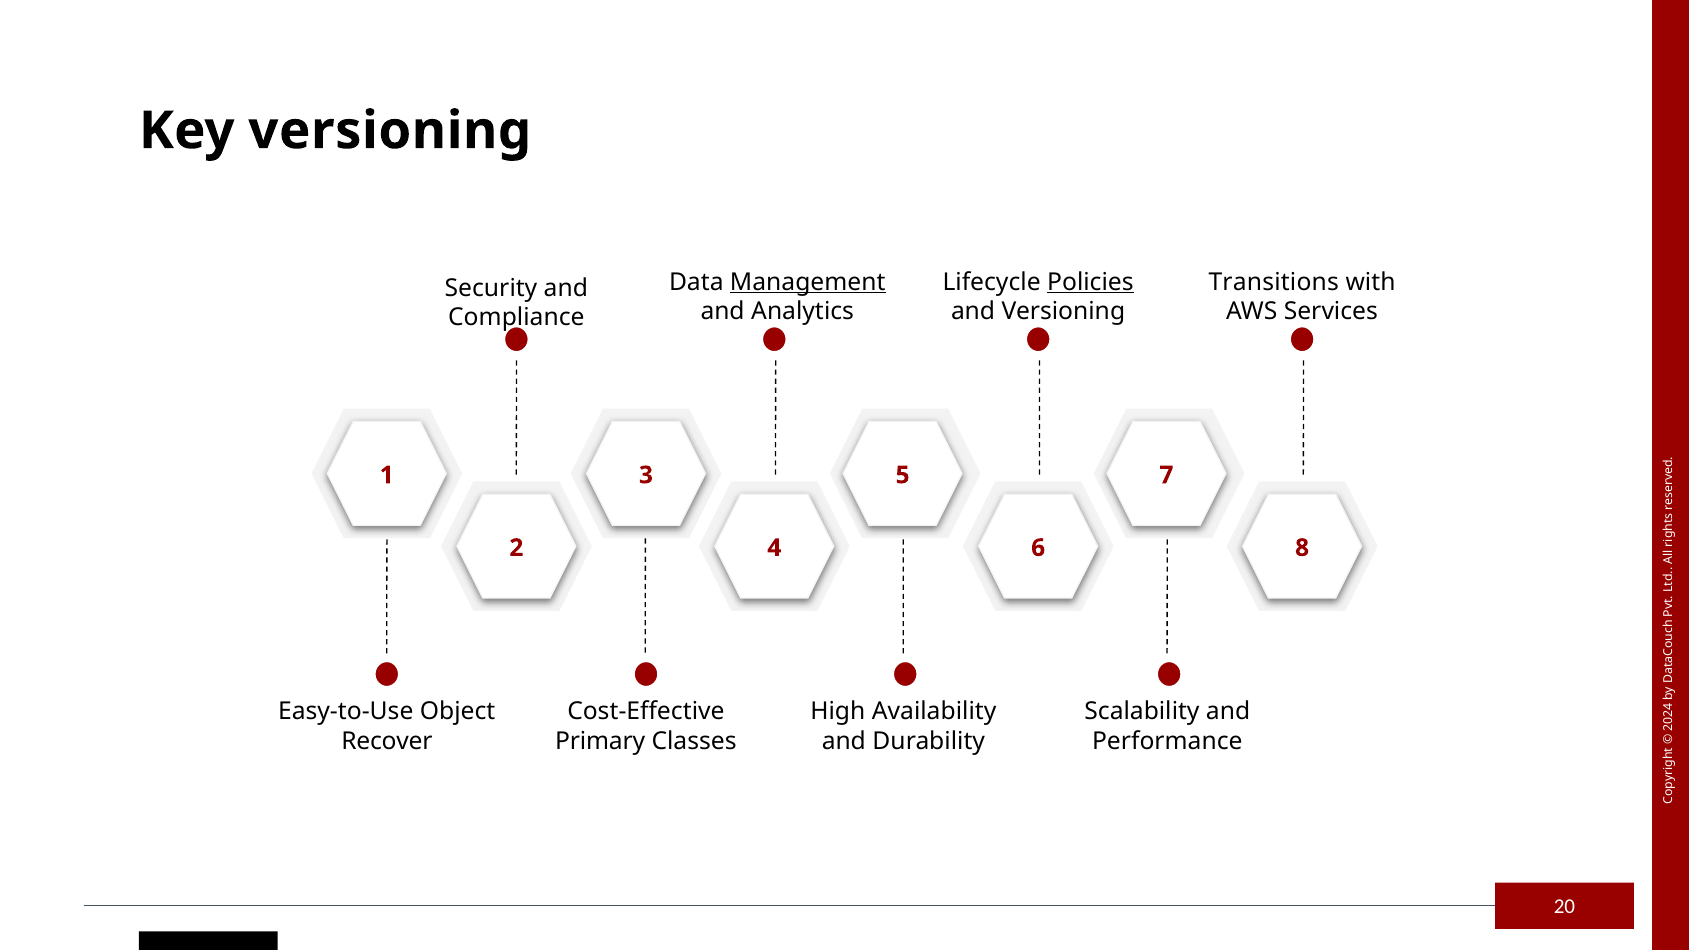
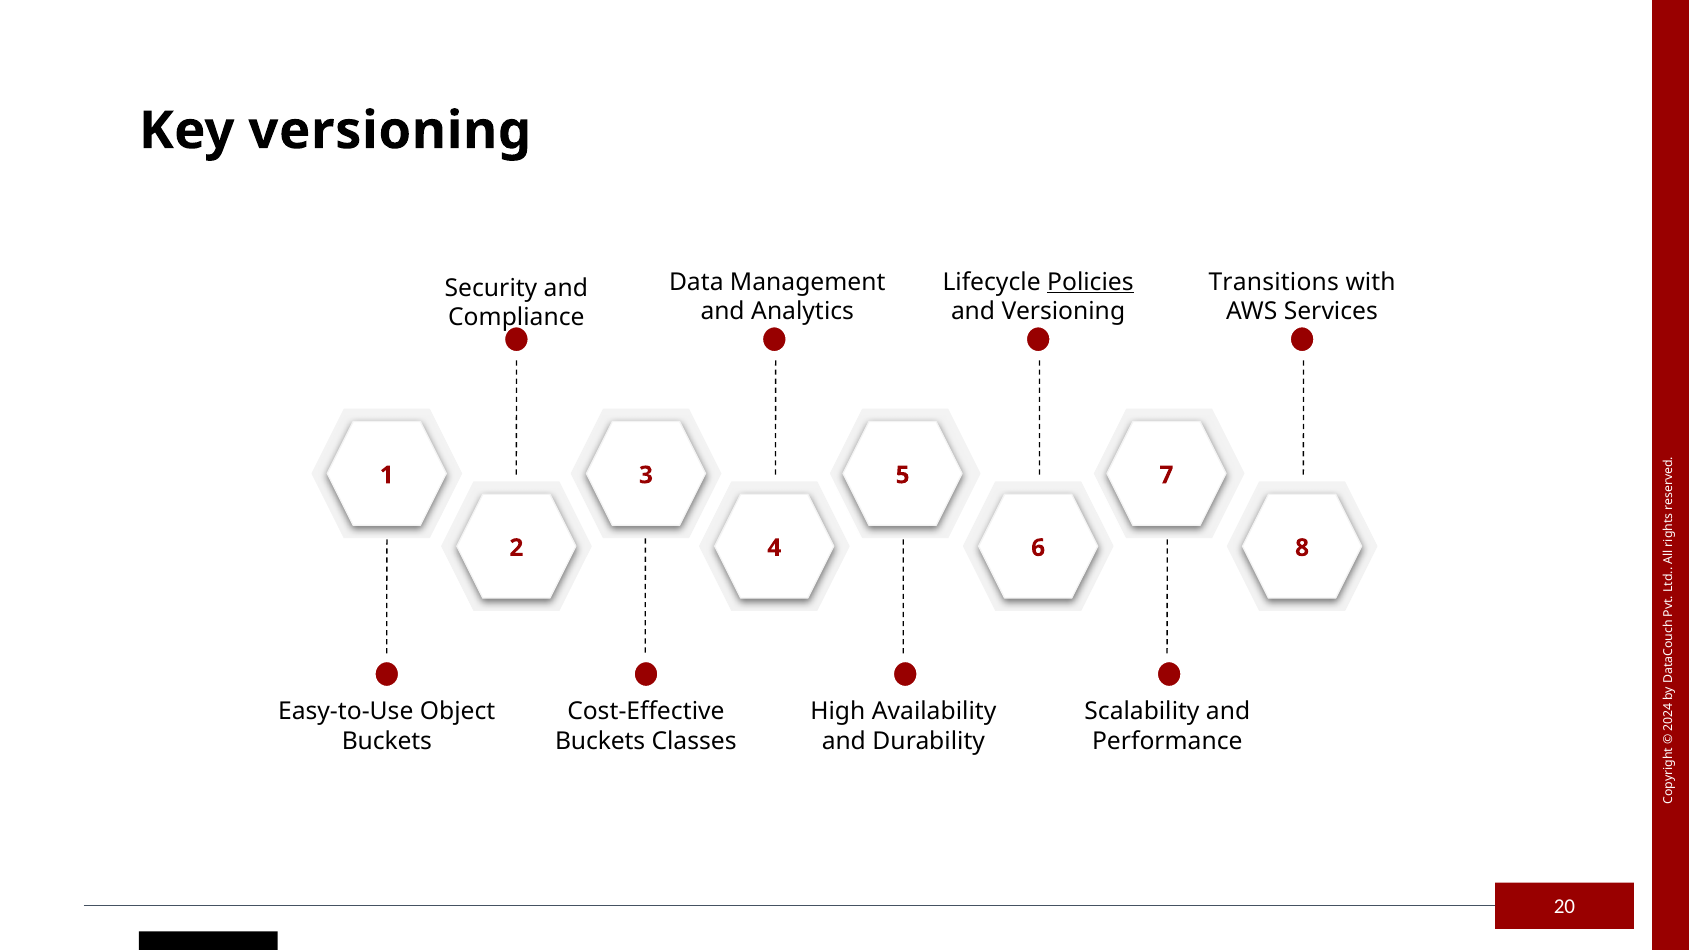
Management underline: present -> none
Recover at (387, 741): Recover -> Buckets
Primary at (600, 741): Primary -> Buckets
